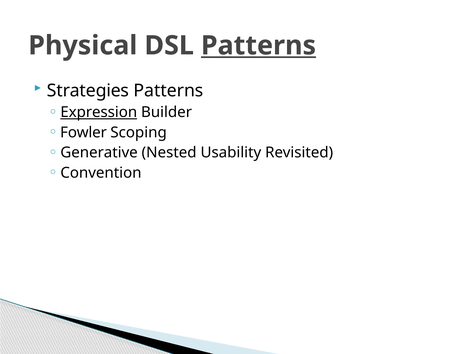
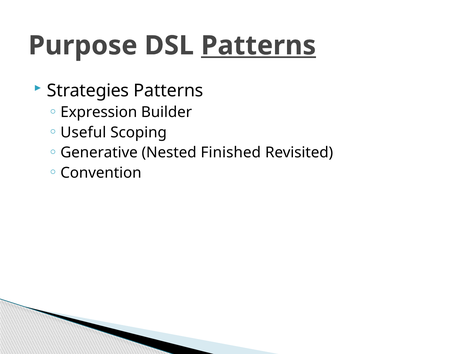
Physical: Physical -> Purpose
Expression underline: present -> none
Fowler: Fowler -> Useful
Usability: Usability -> Finished
